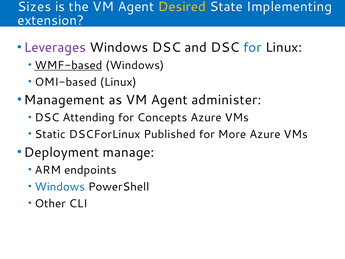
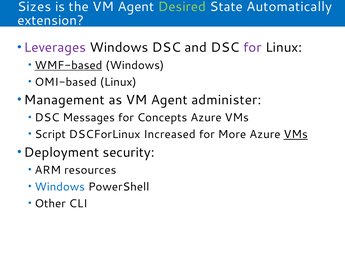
Desired colour: yellow -> light green
Implementing: Implementing -> Automatically
for at (252, 48) colour: blue -> purple
Attending: Attending -> Messages
Static: Static -> Script
Published: Published -> Increased
VMs at (296, 134) underline: none -> present
manage: manage -> security
endpoints: endpoints -> resources
